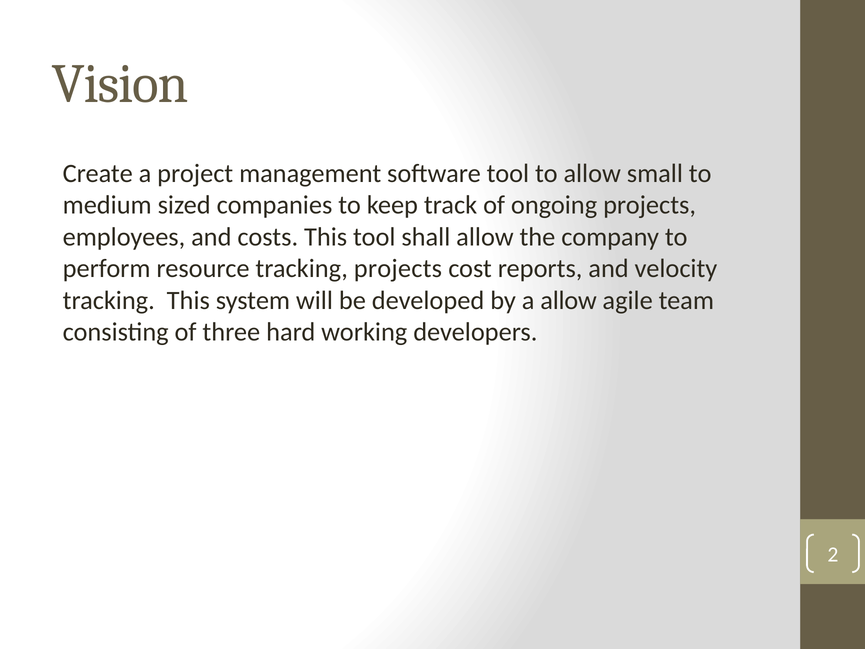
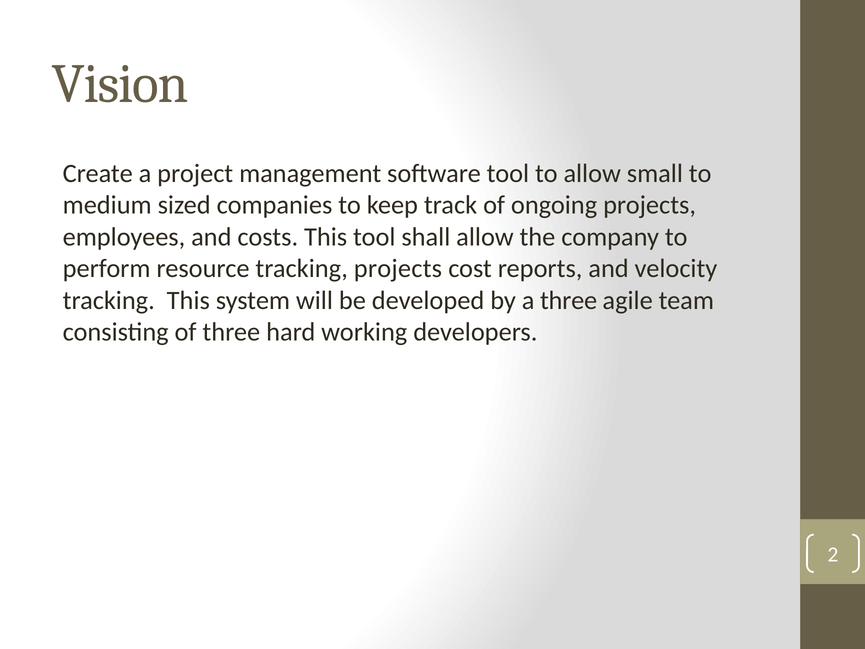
a allow: allow -> three
